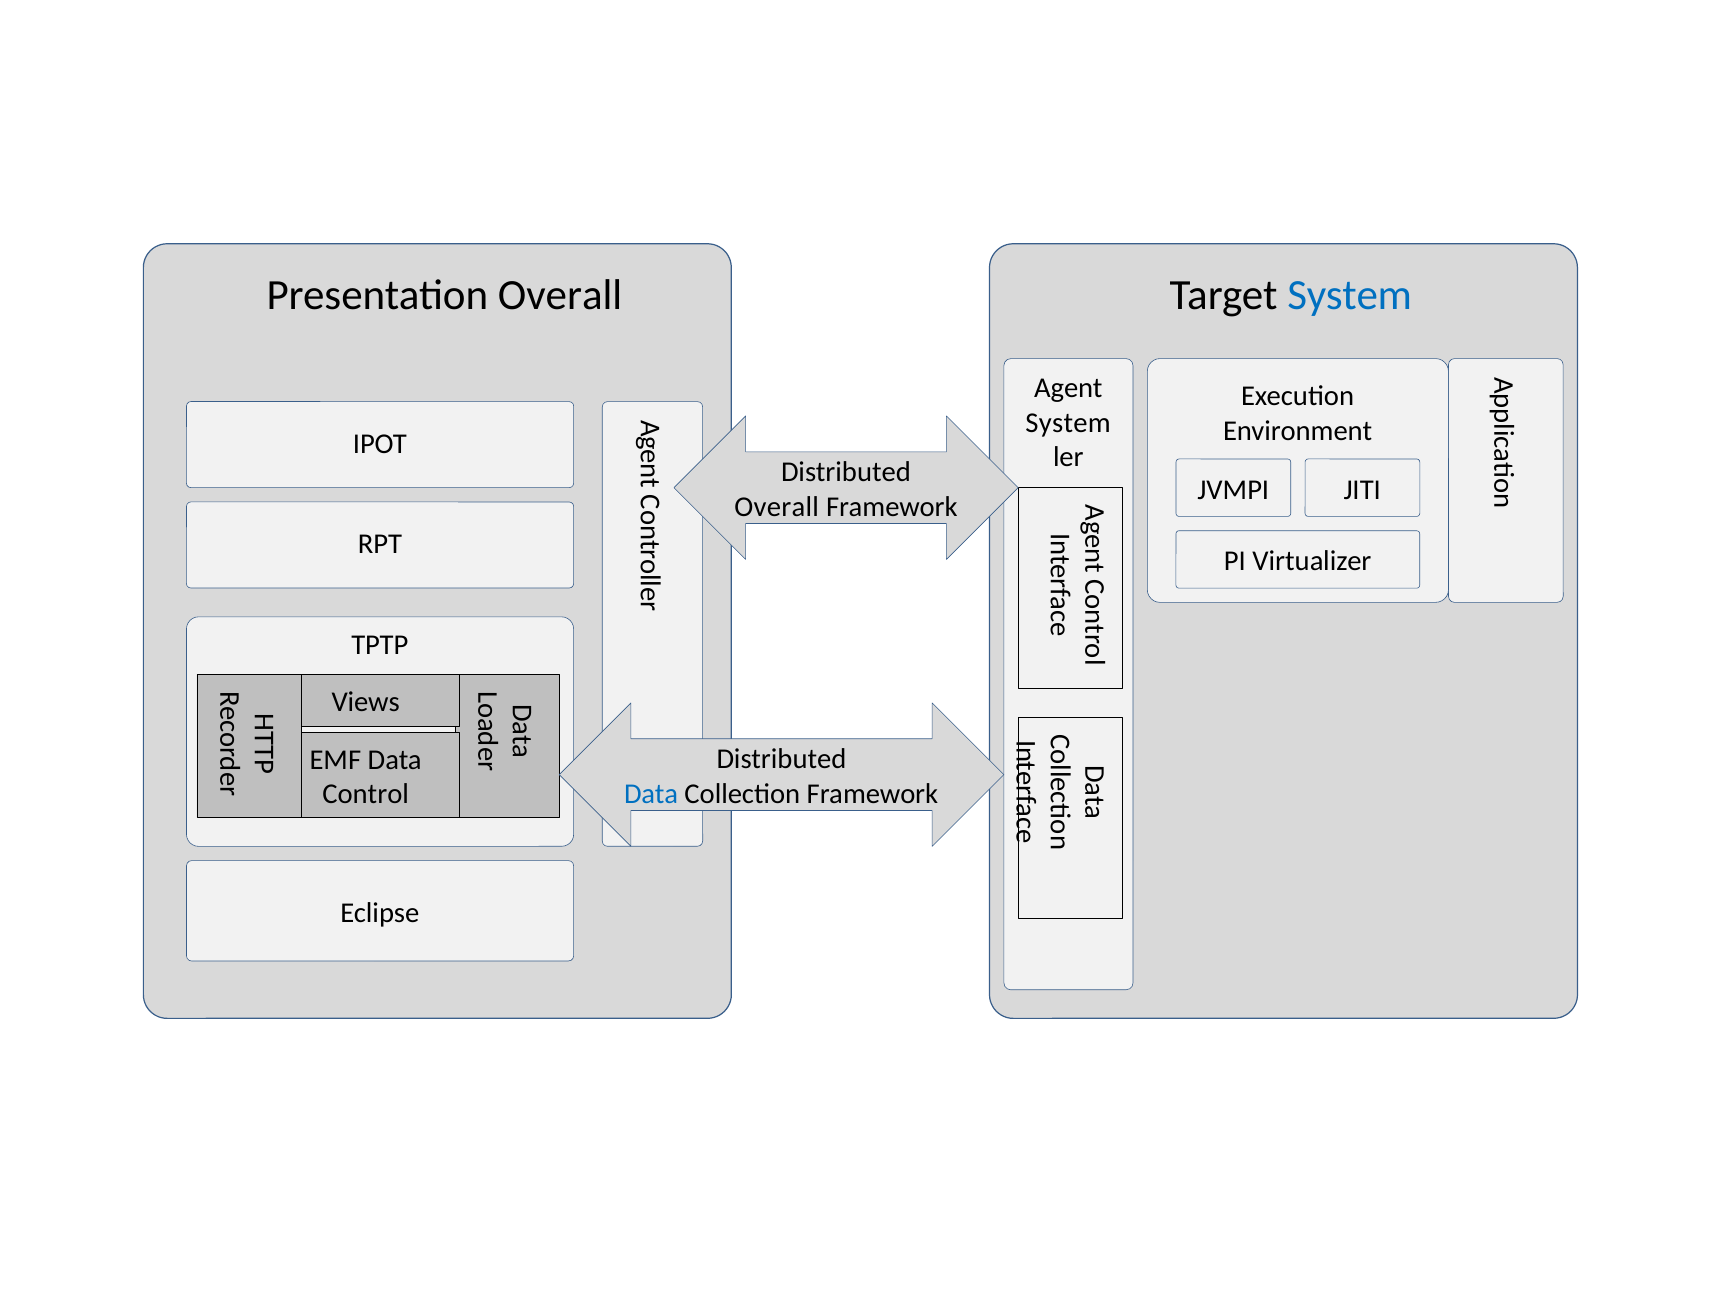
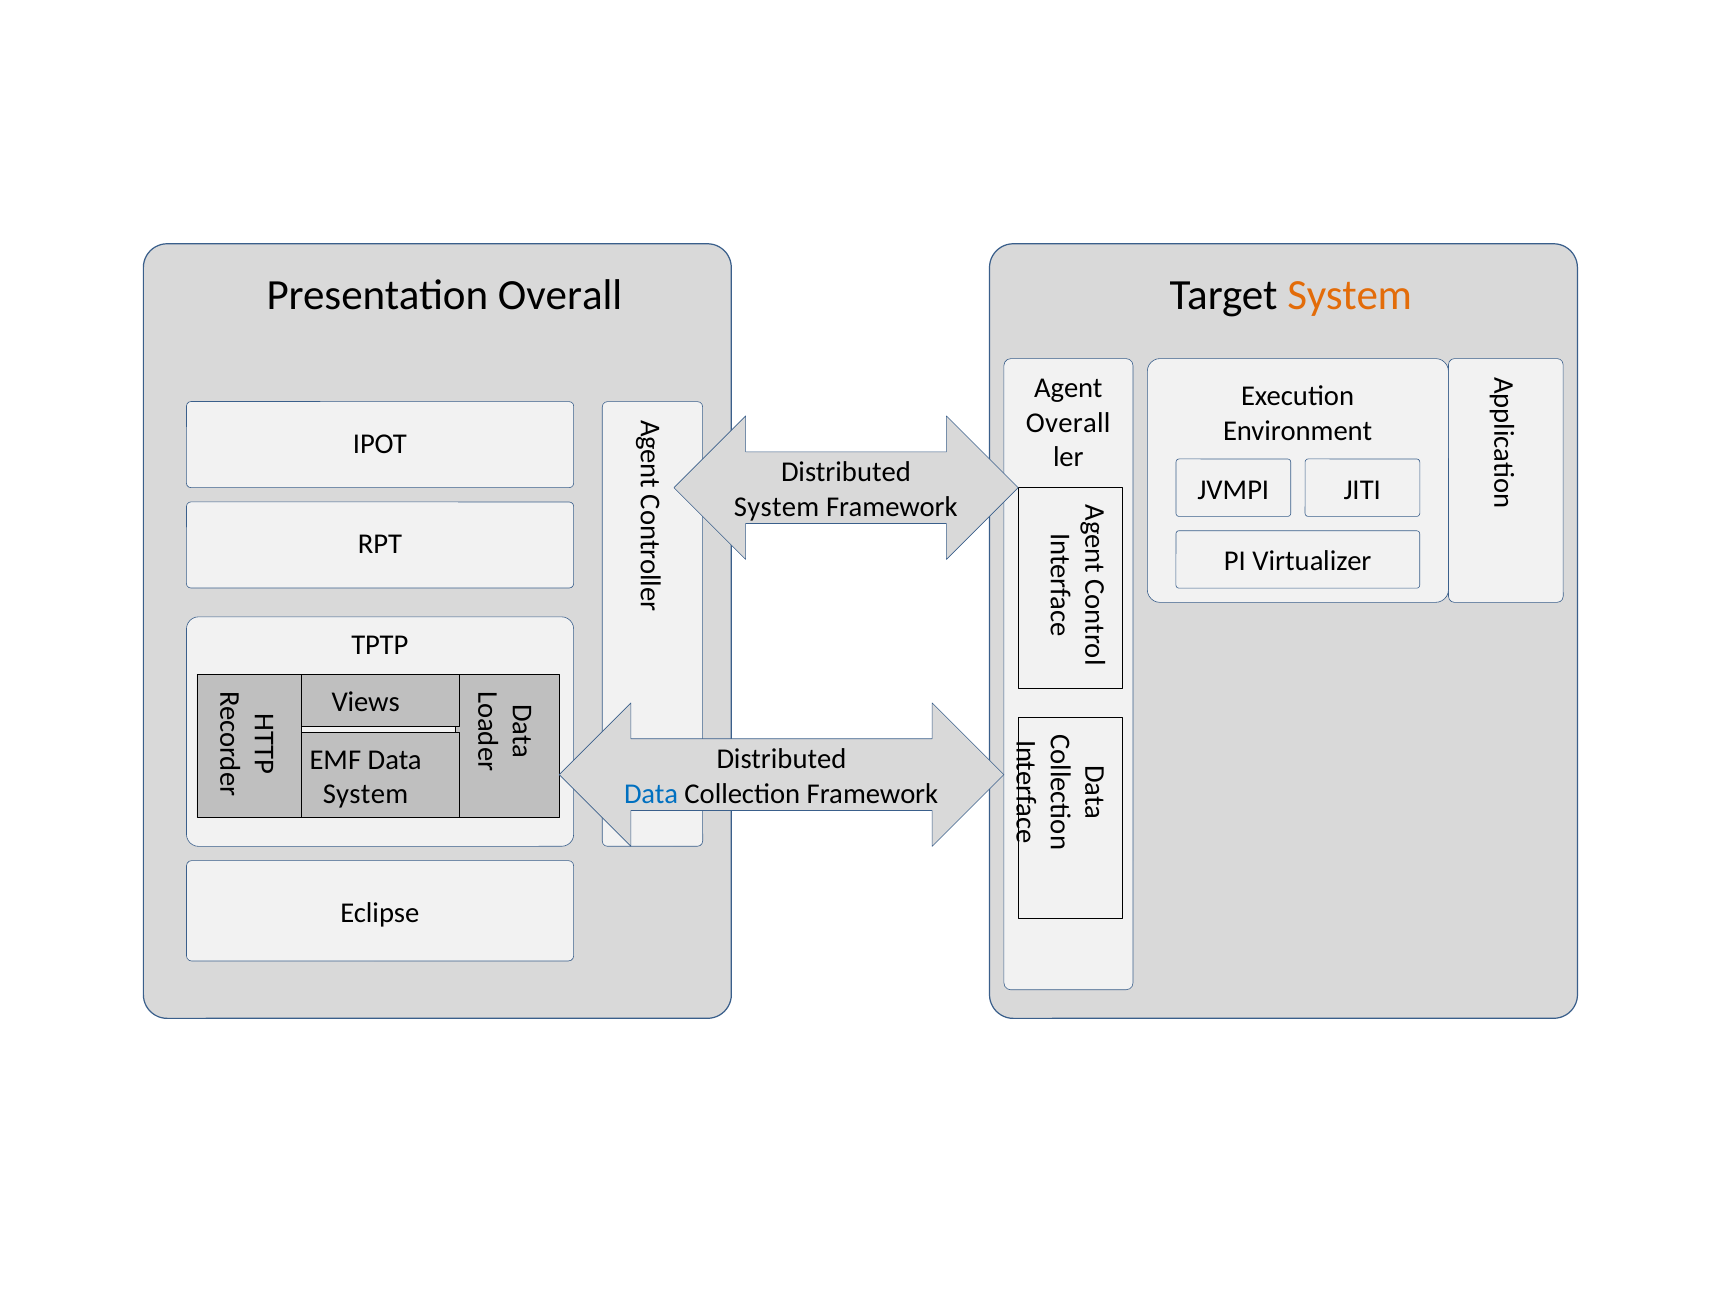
System at (1350, 295) colour: blue -> orange
System at (1068, 423): System -> Overall
Overall at (777, 507): Overall -> System
Control at (366, 794): Control -> System
